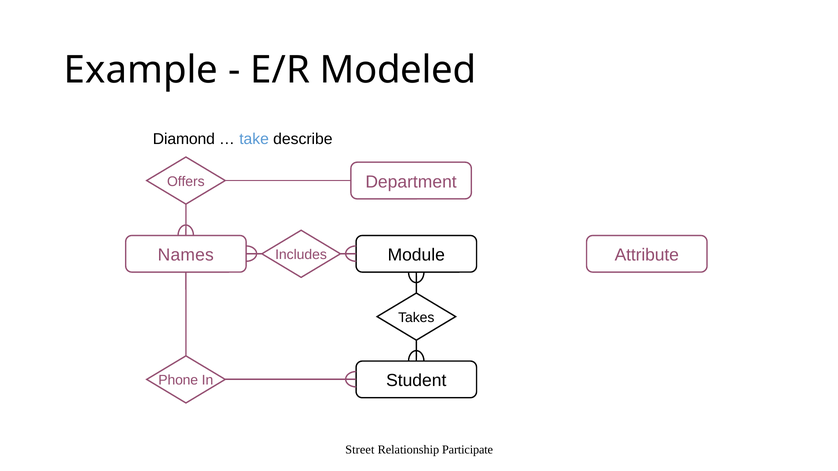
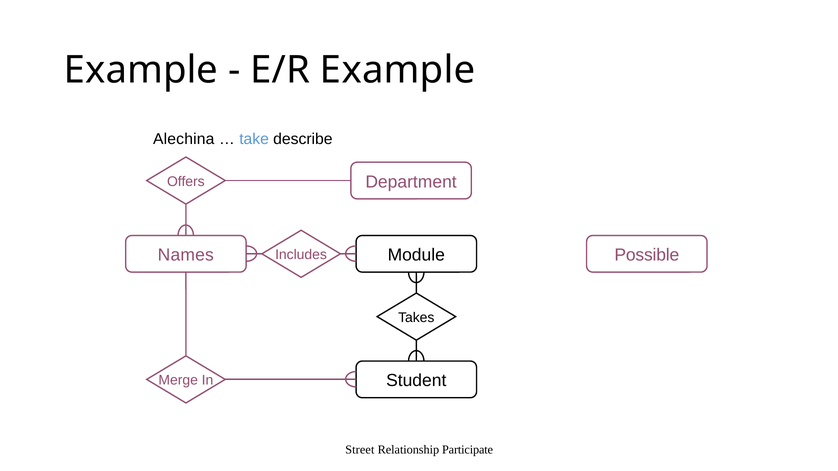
E/R Modeled: Modeled -> Example
Diamond: Diamond -> Alechina
Attribute: Attribute -> Possible
Phone: Phone -> Merge
